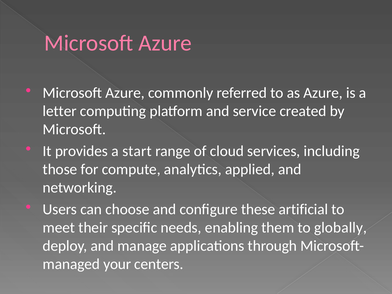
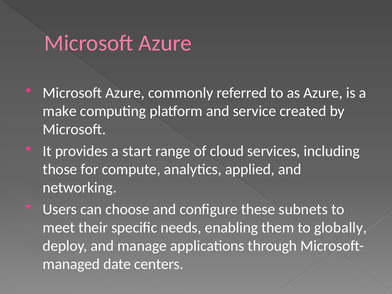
letter: letter -> make
artificial: artificial -> subnets
your: your -> date
